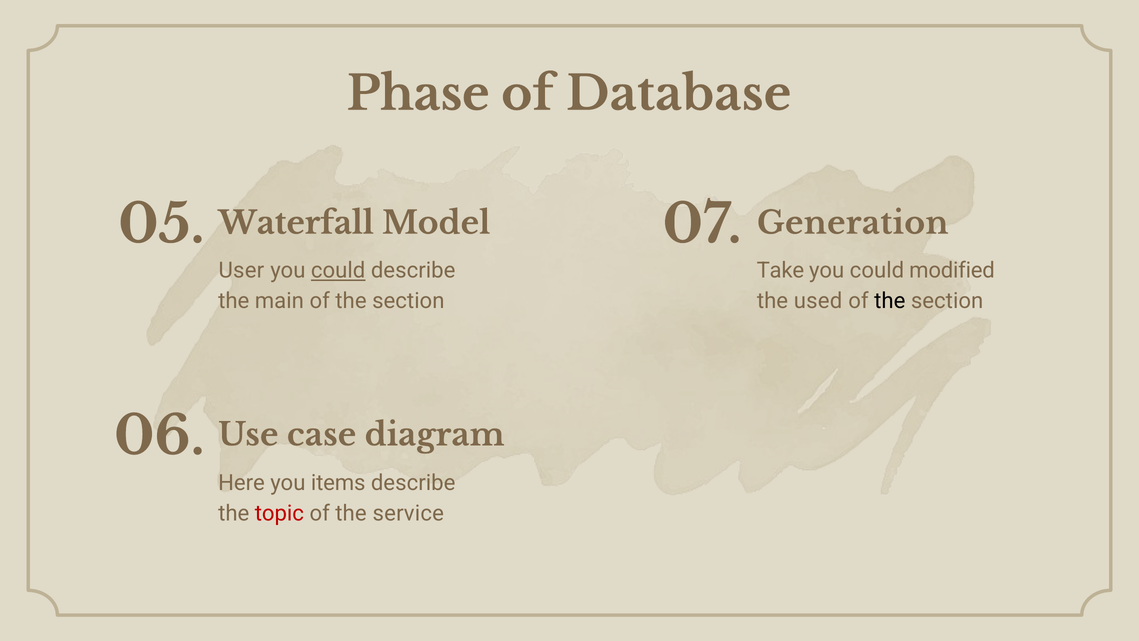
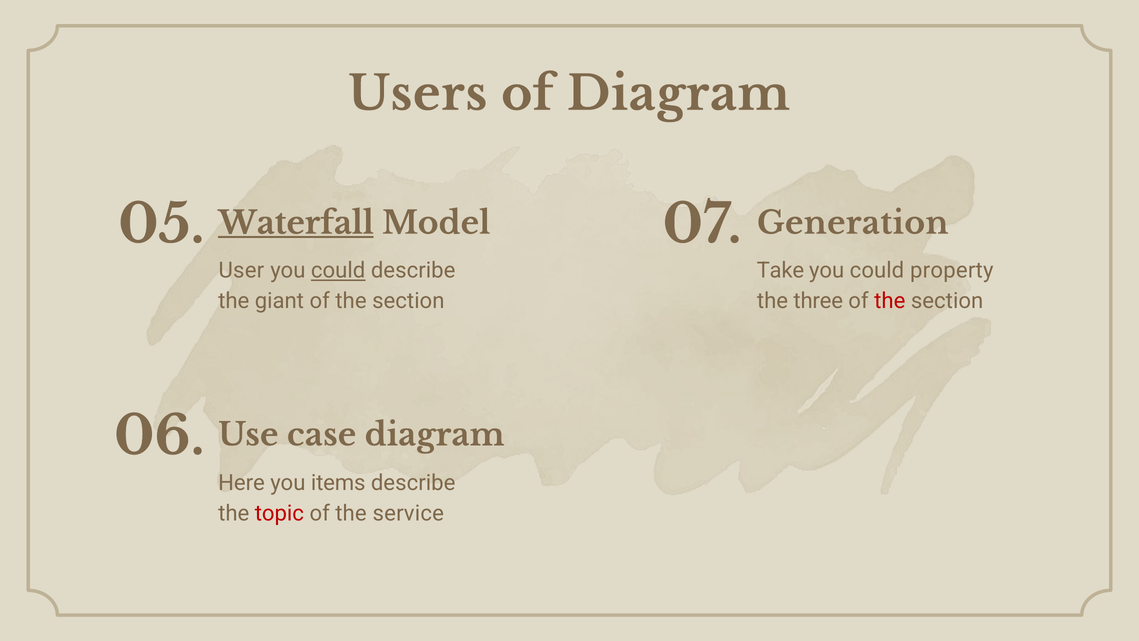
Phase: Phase -> Users
of Database: Database -> Diagram
Waterfall underline: none -> present
modified: modified -> property
main: main -> giant
used: used -> three
the at (890, 301) colour: black -> red
